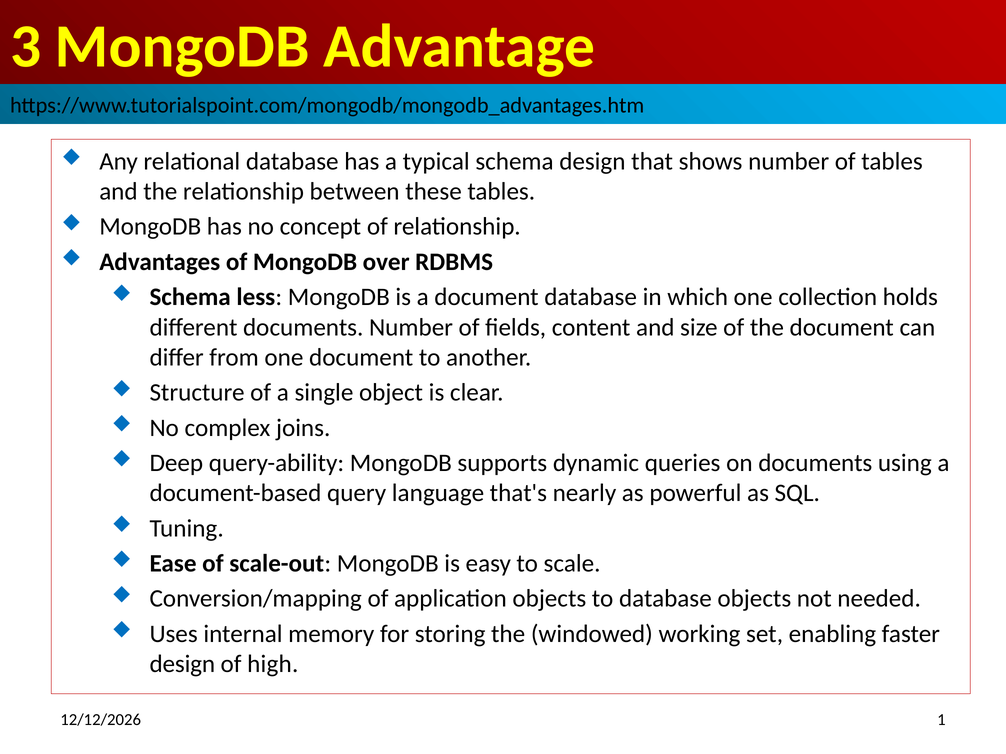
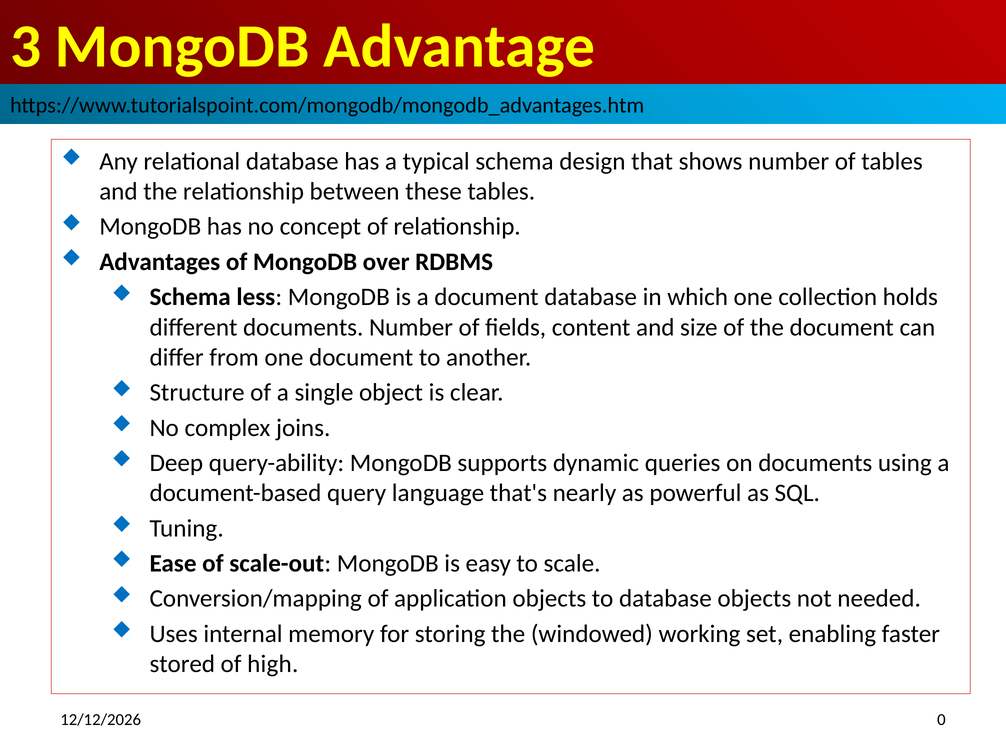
design at (182, 664): design -> stored
1: 1 -> 0
